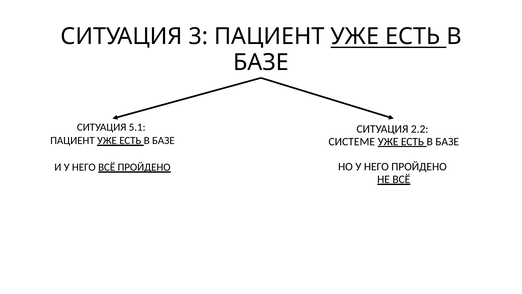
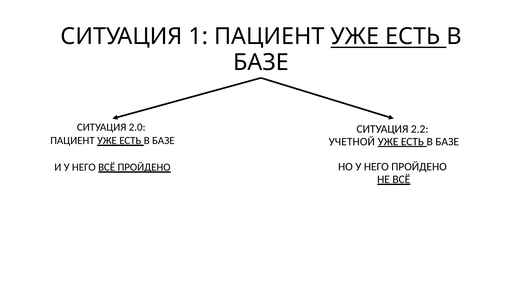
3: 3 -> 1
5.1: 5.1 -> 2.0
СИСТЕМЕ: СИСТЕМЕ -> УЧЕТНОЙ
